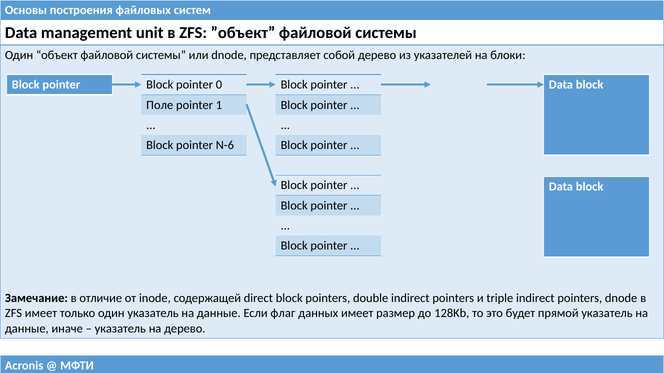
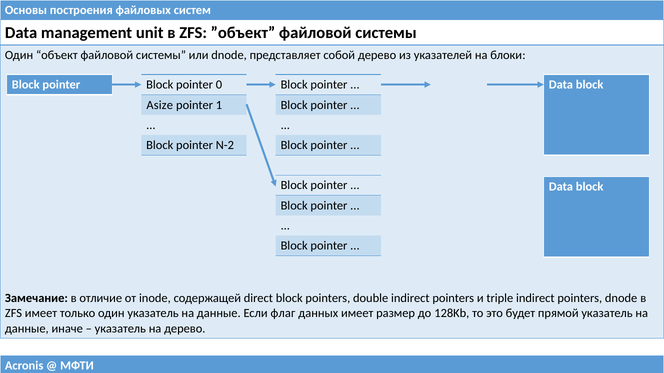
Поле: Поле -> Asize
N-6: N-6 -> N-2
